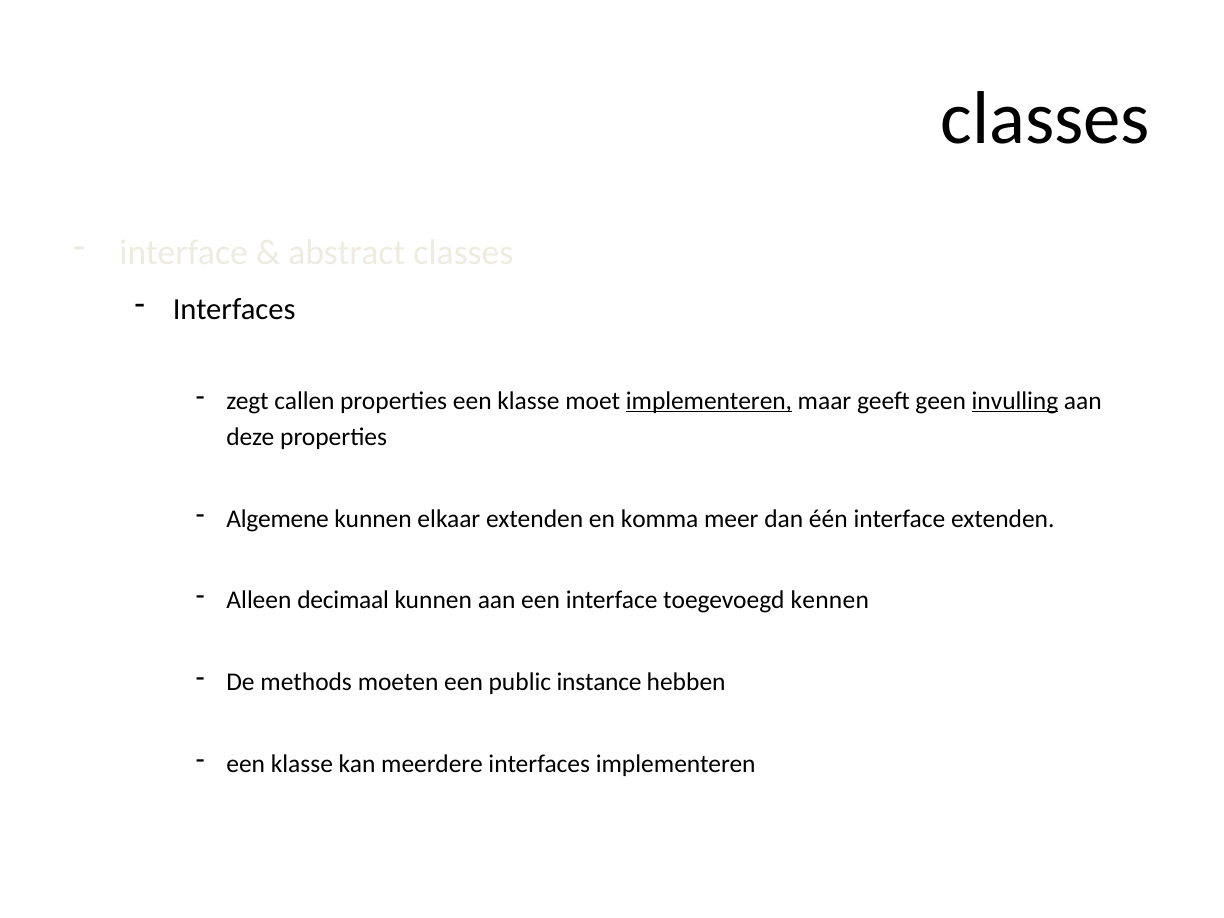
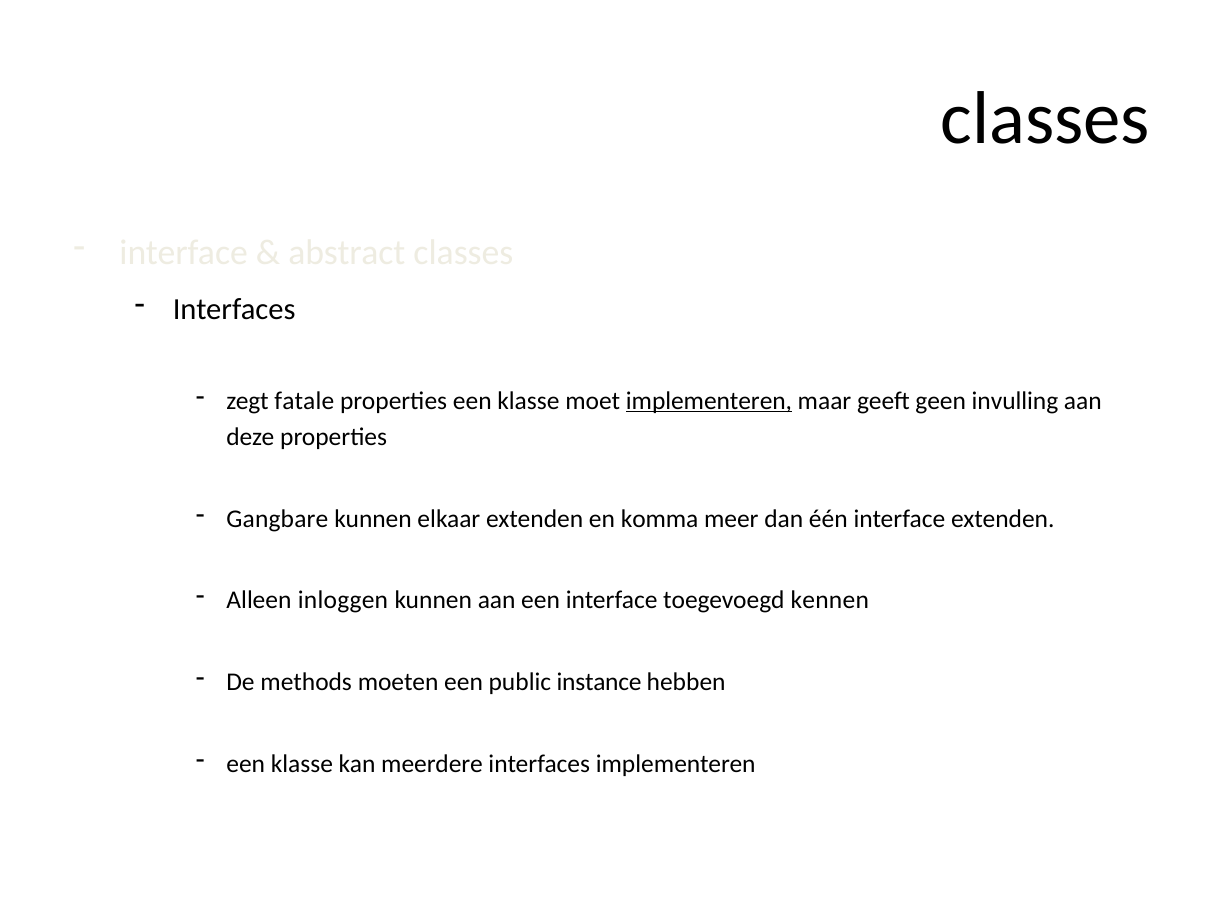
callen: callen -> fatale
invulling underline: present -> none
Algemene: Algemene -> Gangbare
decimaal: decimaal -> inloggen
